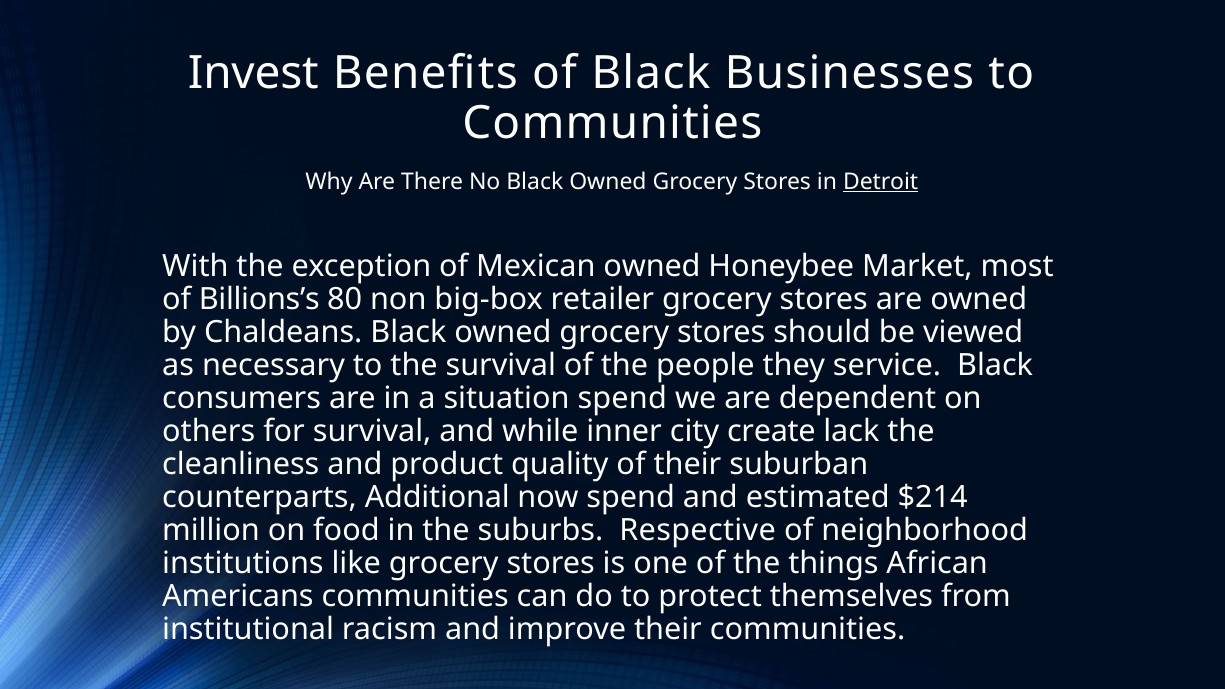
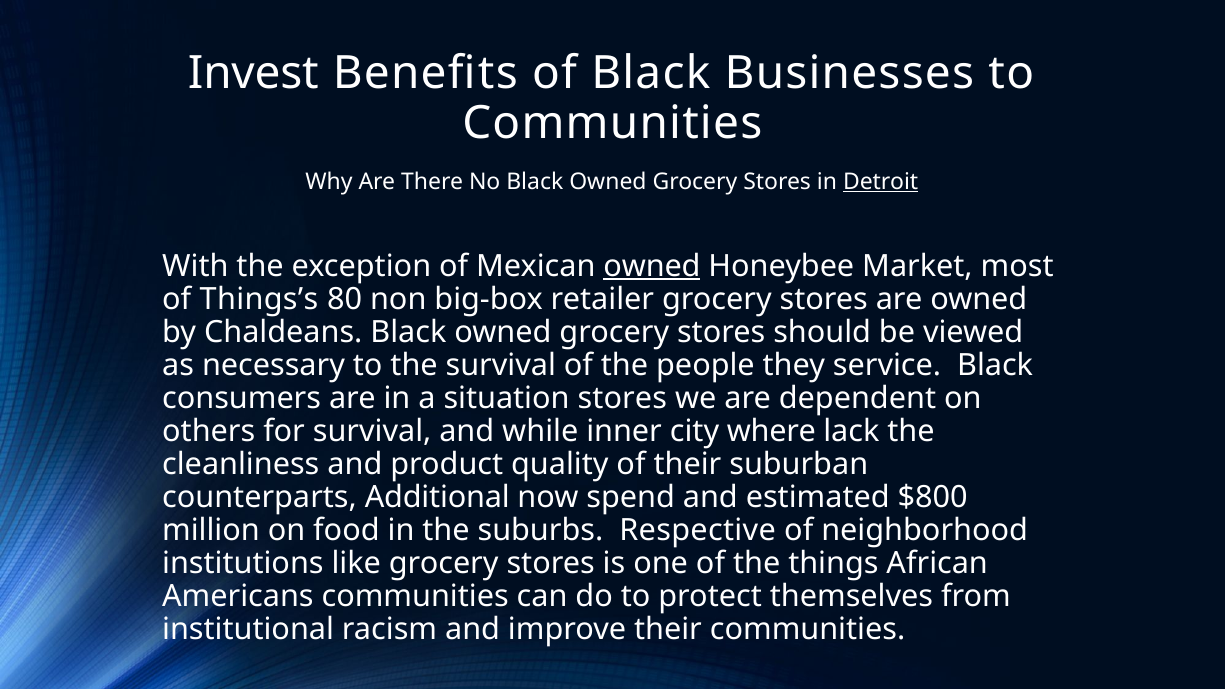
owned at (652, 266) underline: none -> present
Billions’s: Billions’s -> Things’s
situation spend: spend -> stores
create: create -> where
$214: $214 -> $800
